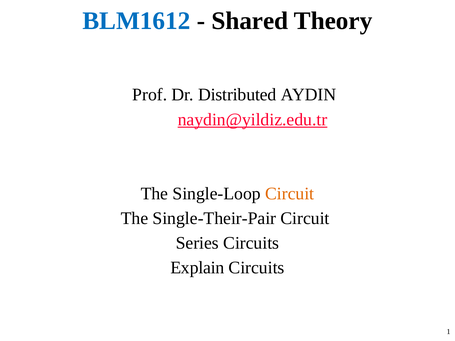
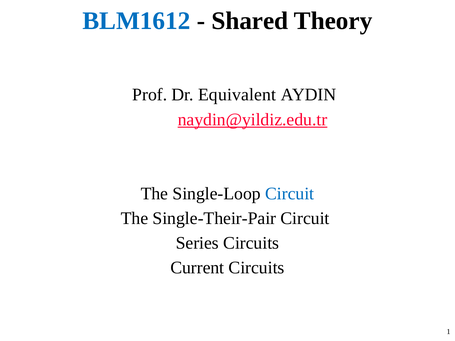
Distributed: Distributed -> Equivalent
Circuit at (290, 194) colour: orange -> blue
Explain: Explain -> Current
